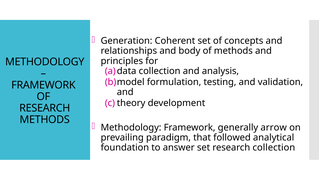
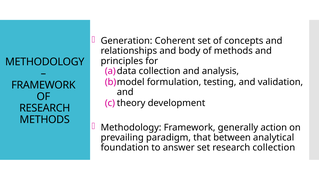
arrow: arrow -> action
followed: followed -> between
